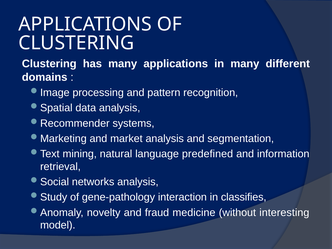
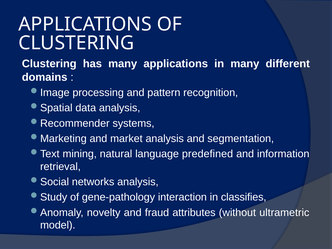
medicine: medicine -> attributes
interesting: interesting -> ultrametric
